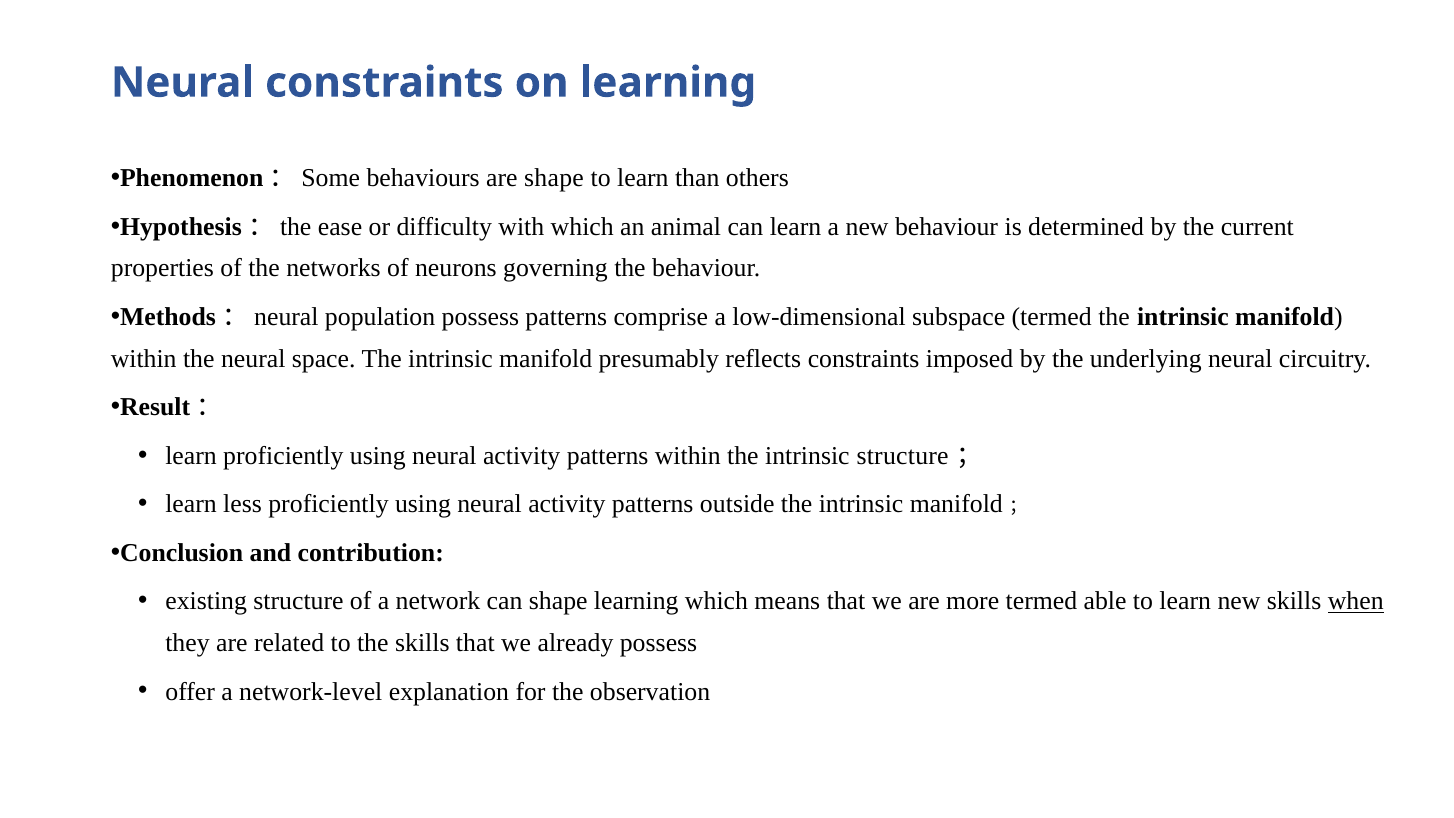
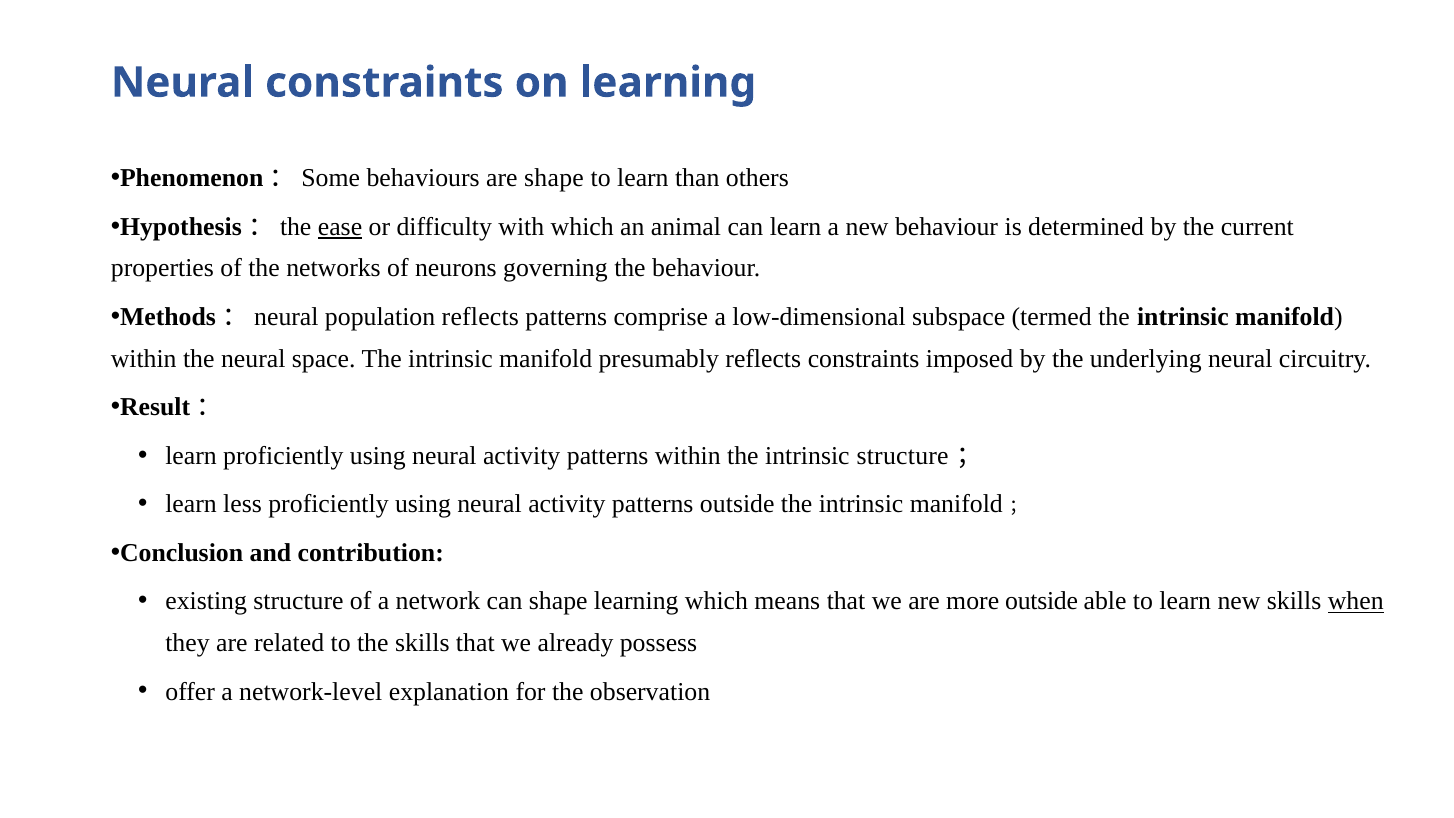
ease underline: none -> present
population possess: possess -> reflects
more termed: termed -> outside
